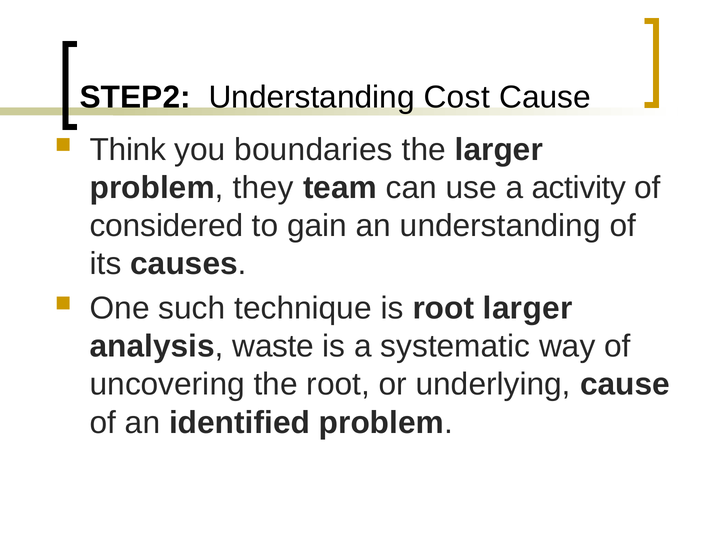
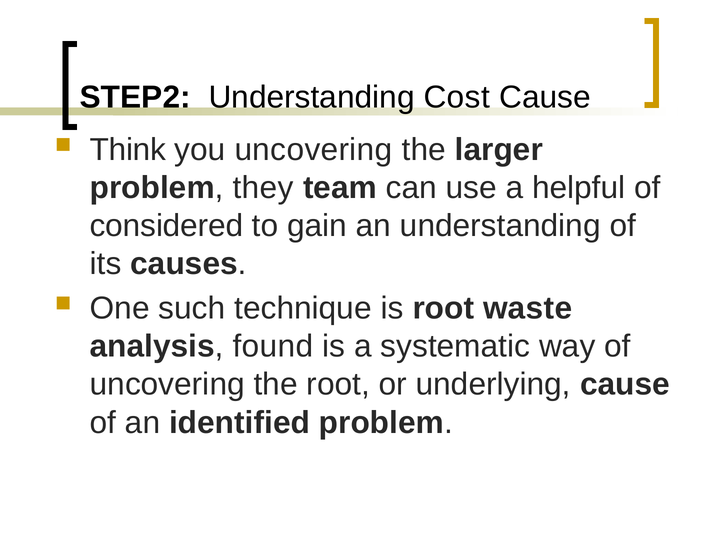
you boundaries: boundaries -> uncovering
activity: activity -> helpful
root larger: larger -> waste
waste: waste -> found
